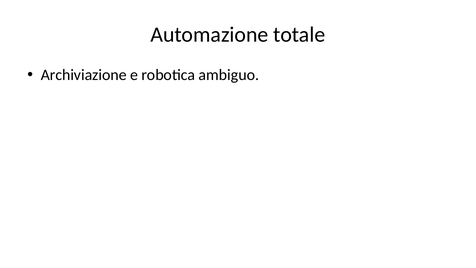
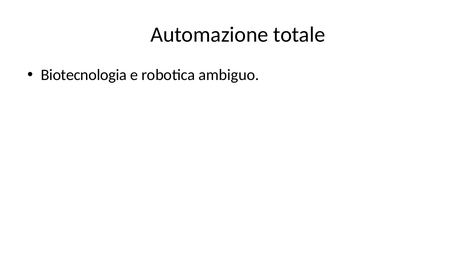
Archiviazione: Archiviazione -> Biotecnologia
